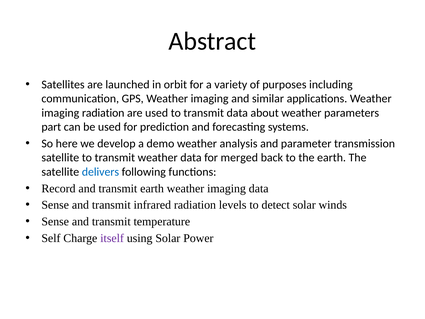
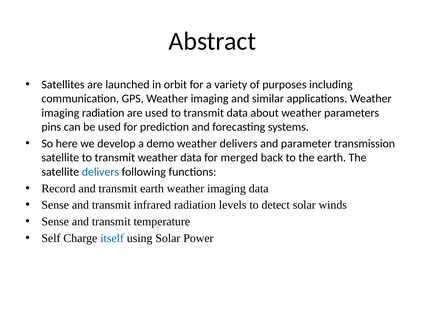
part: part -> pins
weather analysis: analysis -> delivers
itself colour: purple -> blue
